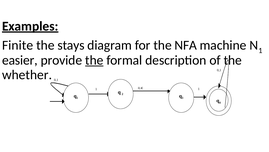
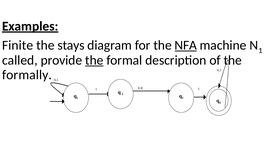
NFA underline: none -> present
easier: easier -> called
whether: whether -> formally
